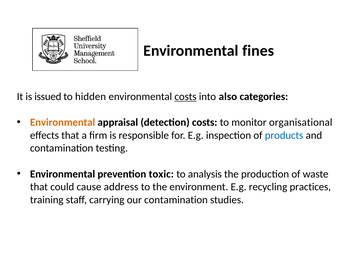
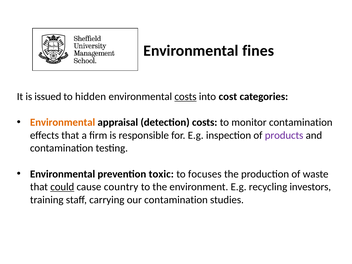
also: also -> cost
monitor organisational: organisational -> contamination
products colour: blue -> purple
analysis: analysis -> focuses
could underline: none -> present
address: address -> country
practices: practices -> investors
